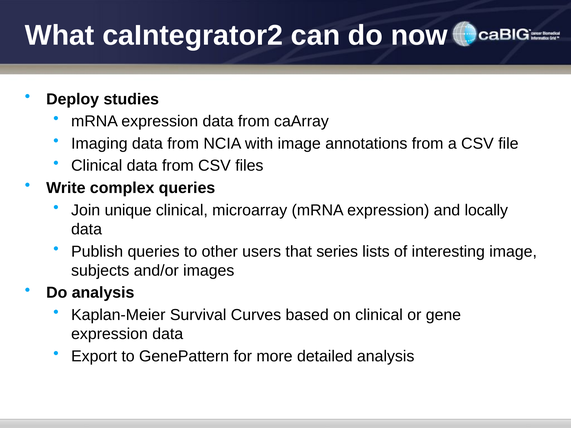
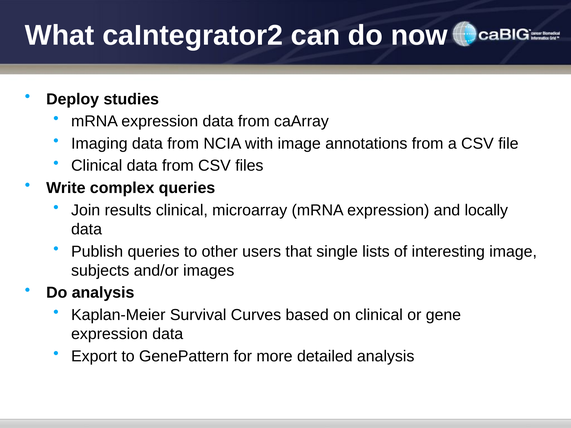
unique: unique -> results
series: series -> single
